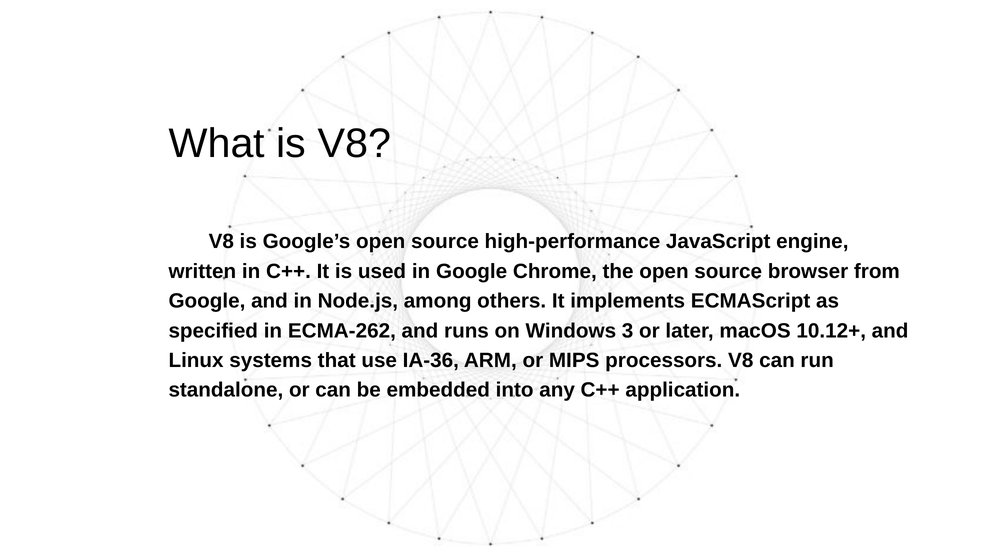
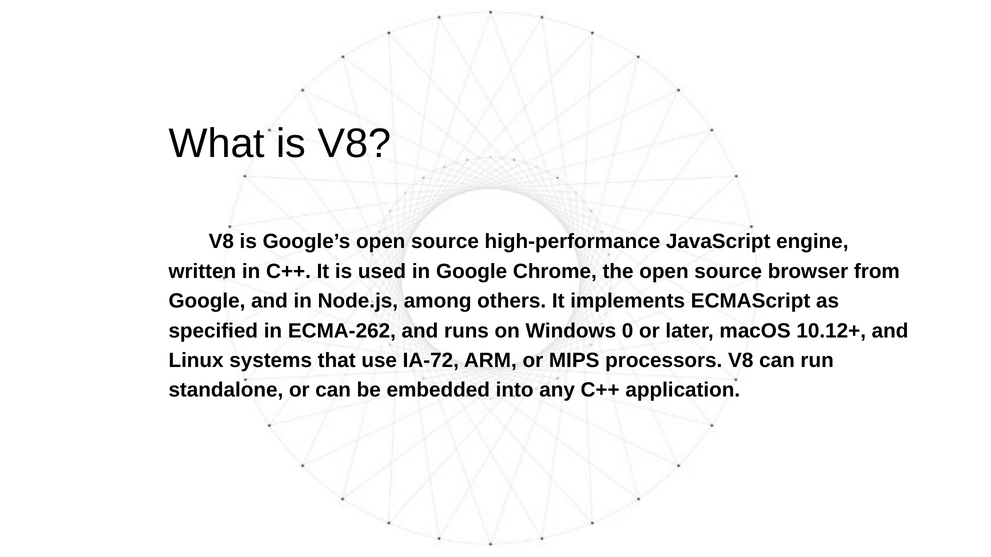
3: 3 -> 0
IA-36: IA-36 -> IA-72
